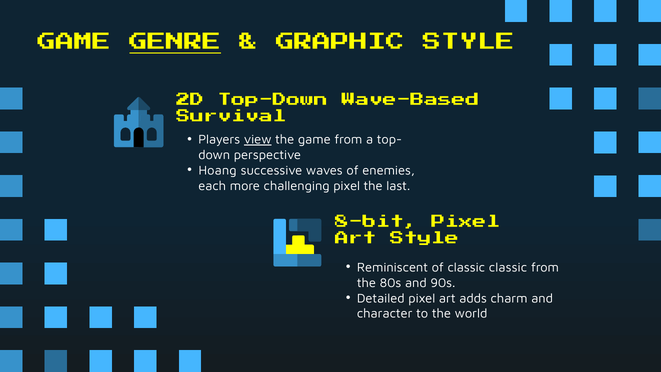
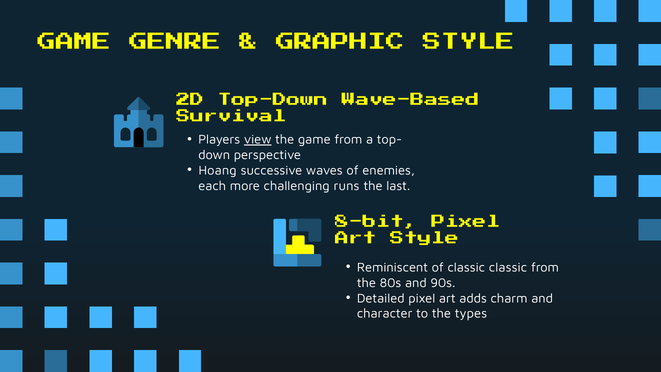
GENRE underline: present -> none
challenging pixel: pixel -> runs
world: world -> types
